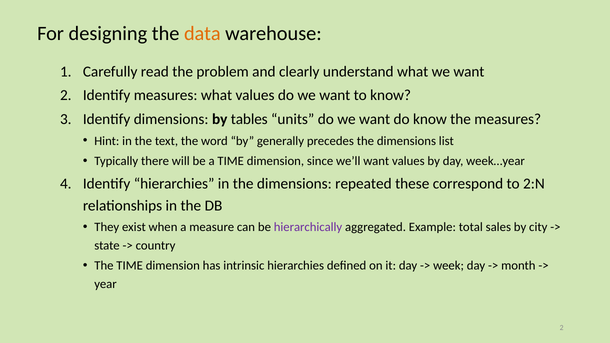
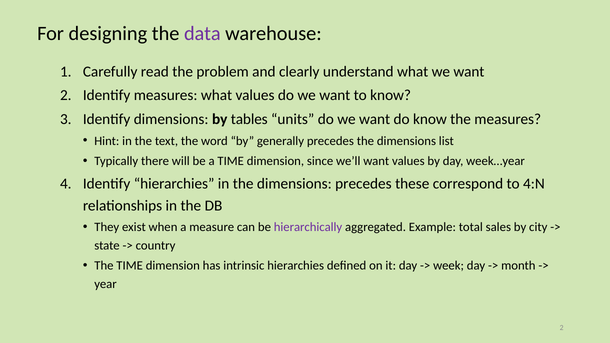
data colour: orange -> purple
dimensions repeated: repeated -> precedes
2:N: 2:N -> 4:N
